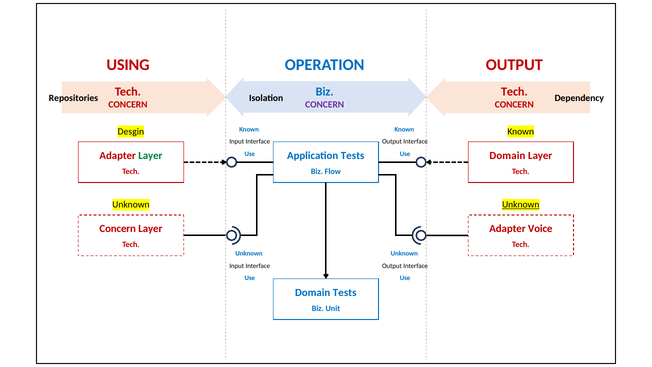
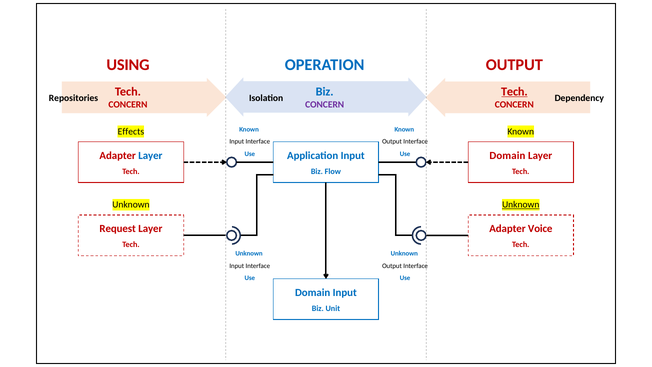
Tech at (514, 92) underline: none -> present
Desgin: Desgin -> Effects
Layer at (150, 156) colour: green -> blue
Application Tests: Tests -> Input
Concern at (118, 229): Concern -> Request
Domain Tests: Tests -> Input
